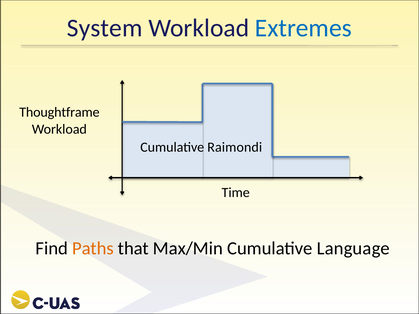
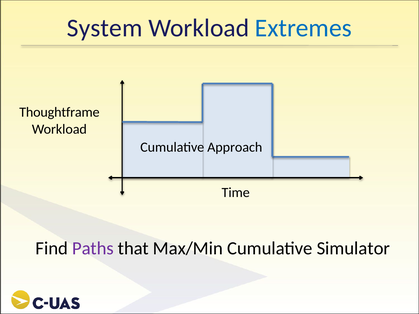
Raimondi: Raimondi -> Approach
Paths colour: orange -> purple
Language: Language -> Simulator
